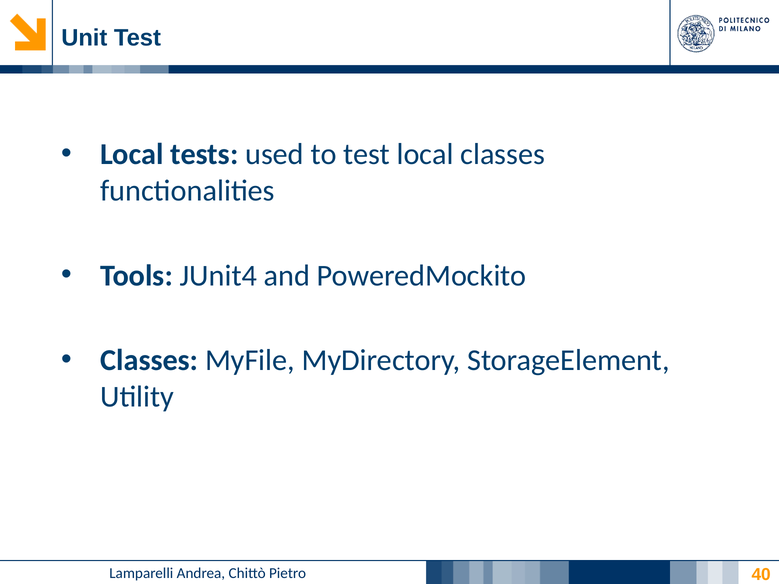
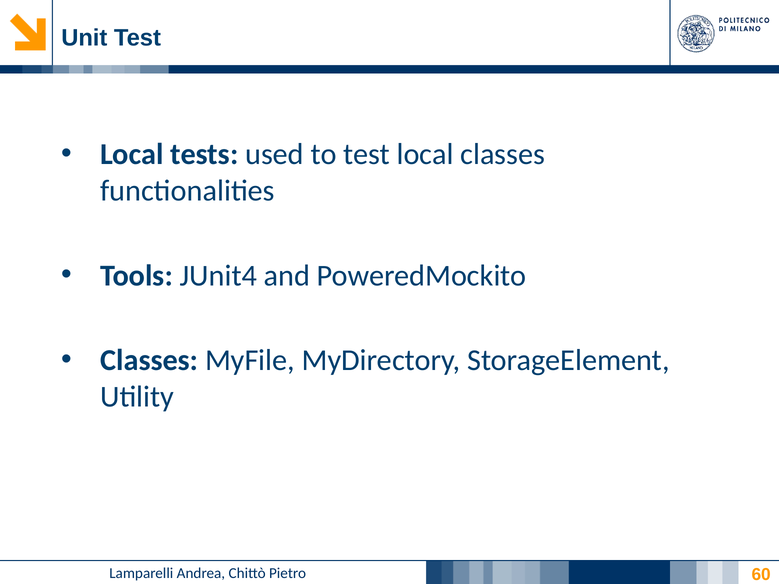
40: 40 -> 60
